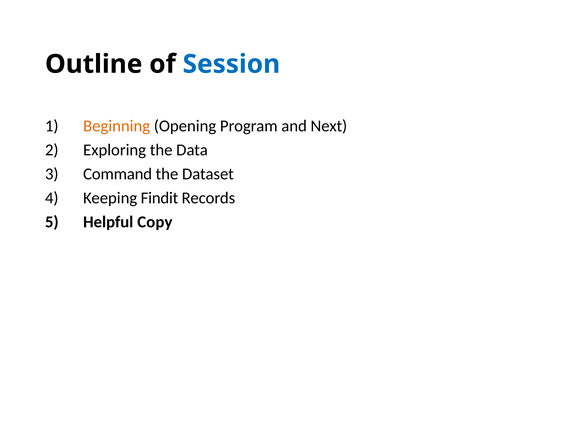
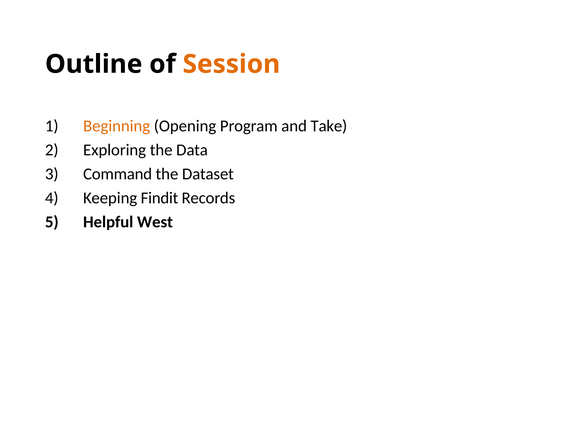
Session colour: blue -> orange
Next: Next -> Take
Copy: Copy -> West
